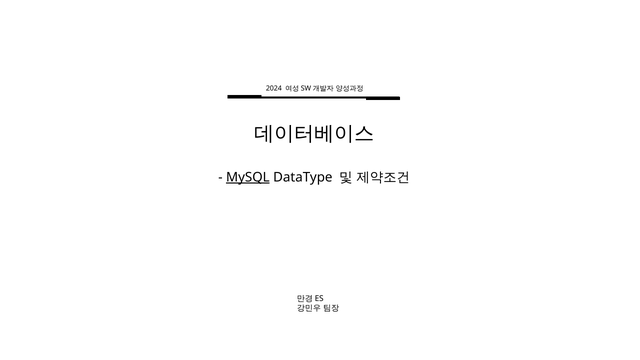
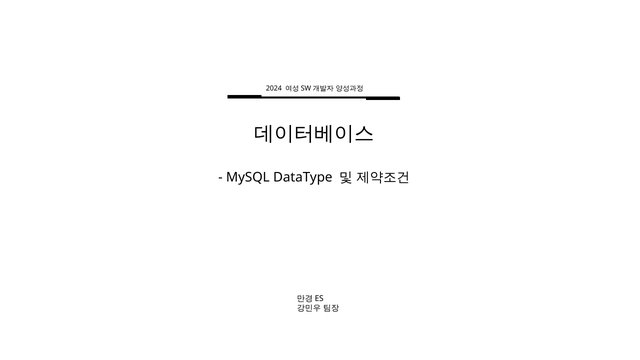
MySQL underline: present -> none
